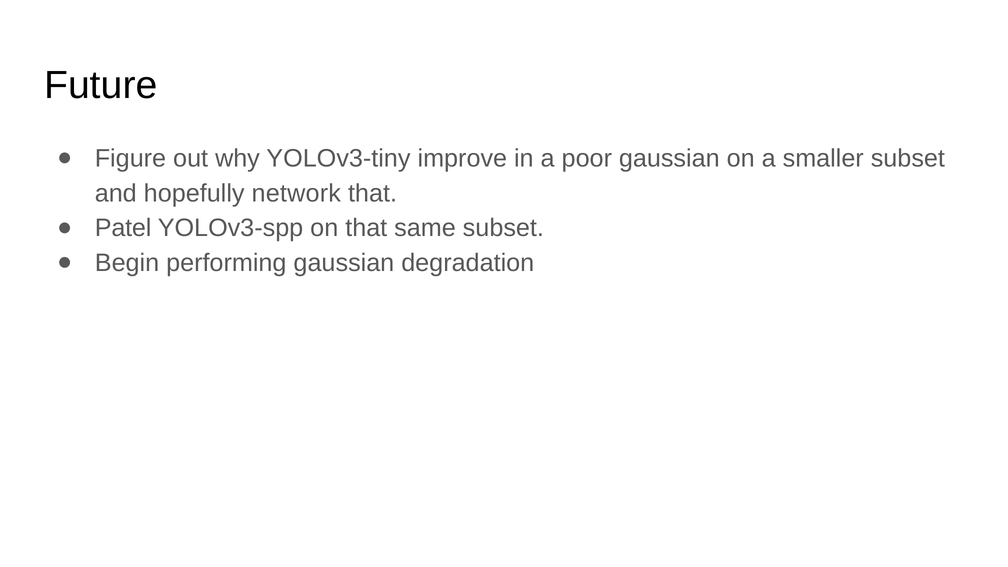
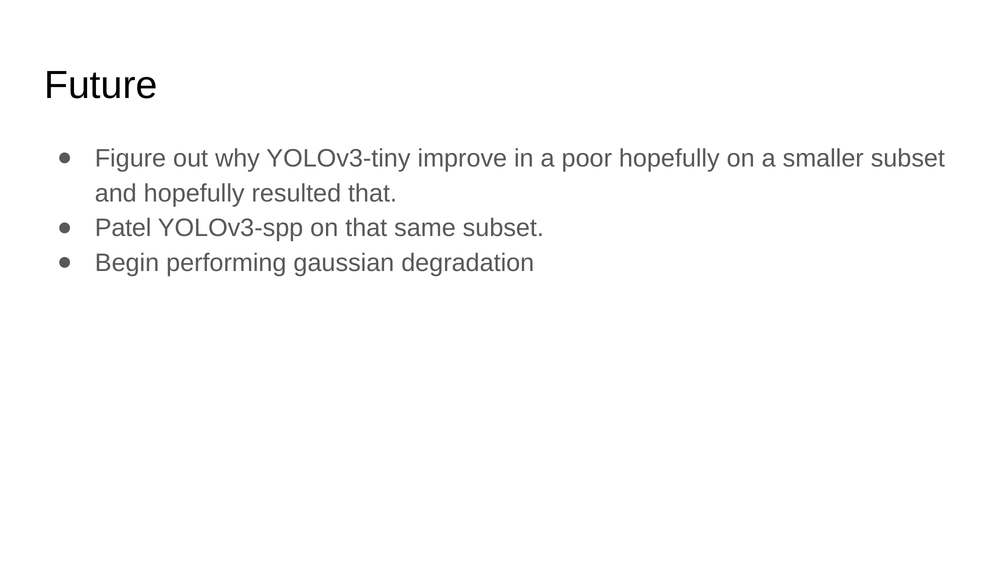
poor gaussian: gaussian -> hopefully
network: network -> resulted
